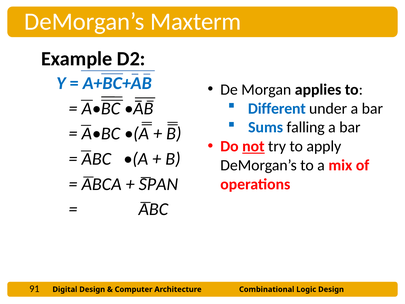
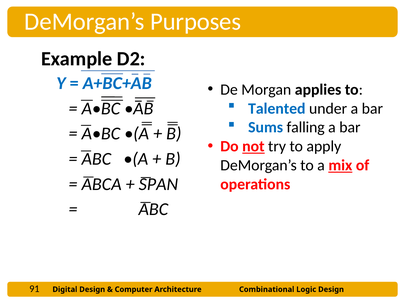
Maxterm: Maxterm -> Purposes
Different: Different -> Talented
mix underline: none -> present
